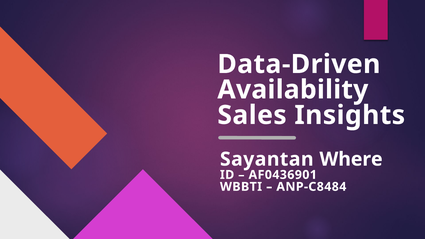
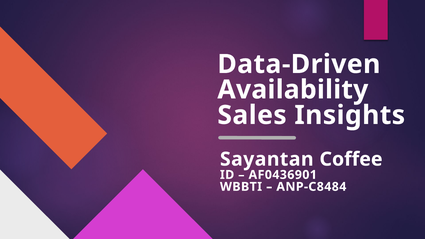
Where: Where -> Coffee
